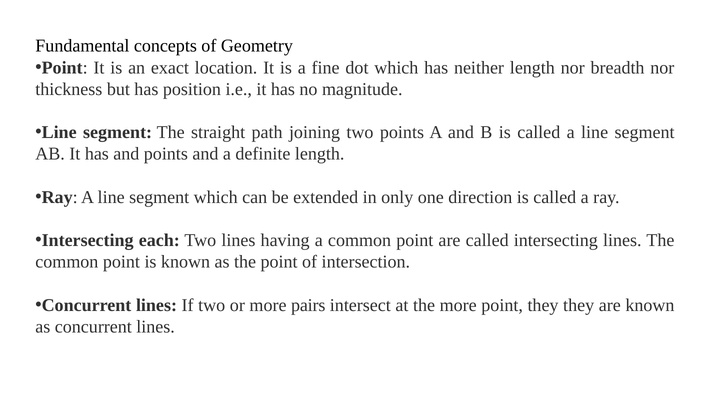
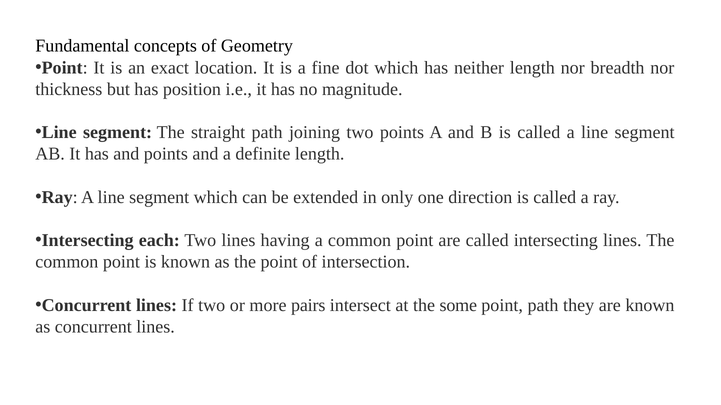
the more: more -> some
point they: they -> path
